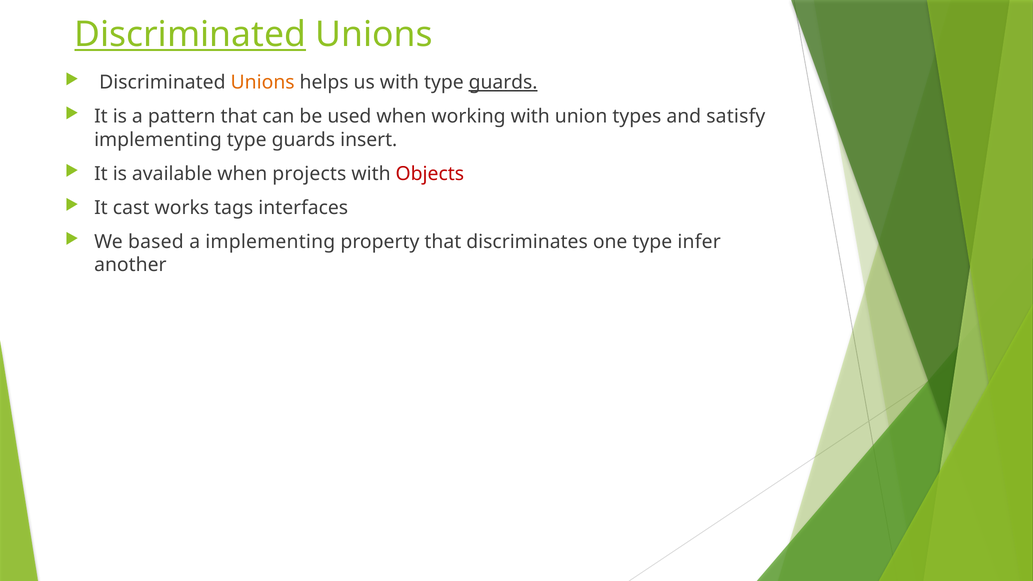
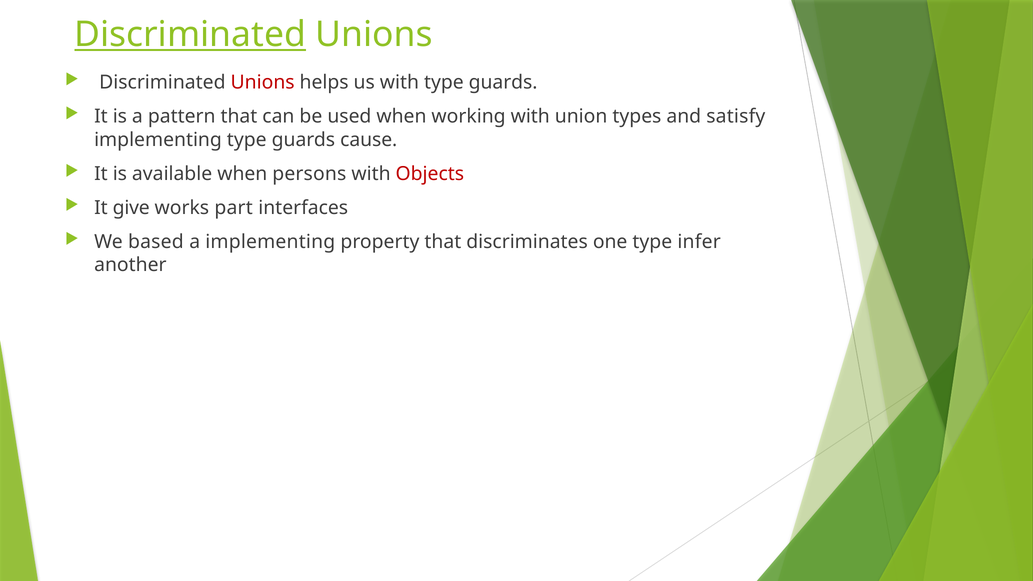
Unions at (263, 82) colour: orange -> red
guards at (503, 82) underline: present -> none
insert: insert -> cause
projects: projects -> persons
cast: cast -> give
tags: tags -> part
